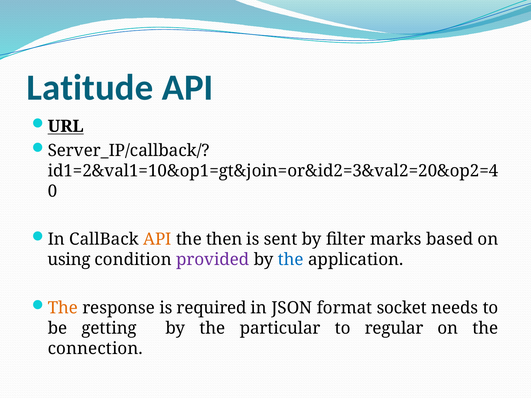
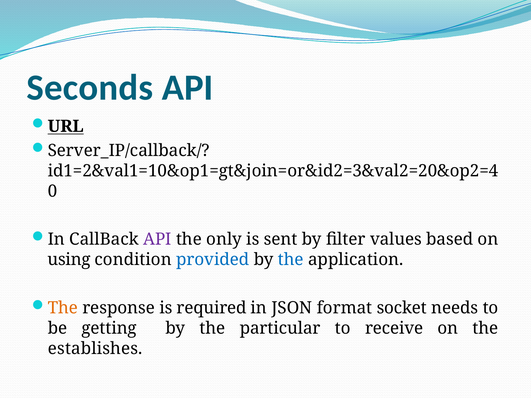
Latitude: Latitude -> Seconds
API at (157, 240) colour: orange -> purple
then: then -> only
marks: marks -> values
provided colour: purple -> blue
regular: regular -> receive
connection: connection -> establishes
